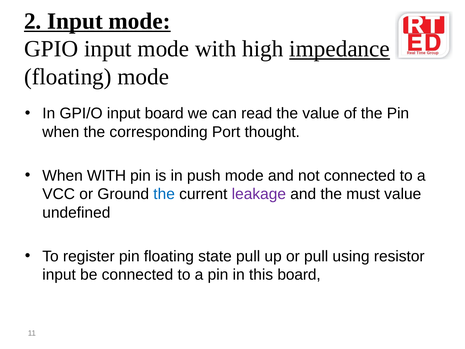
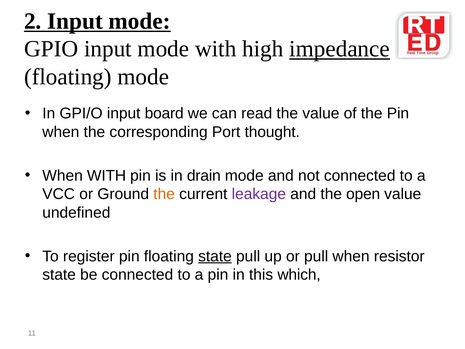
push: push -> drain
the at (164, 194) colour: blue -> orange
must: must -> open
state at (215, 256) underline: none -> present
pull using: using -> when
input at (59, 275): input -> state
this board: board -> which
